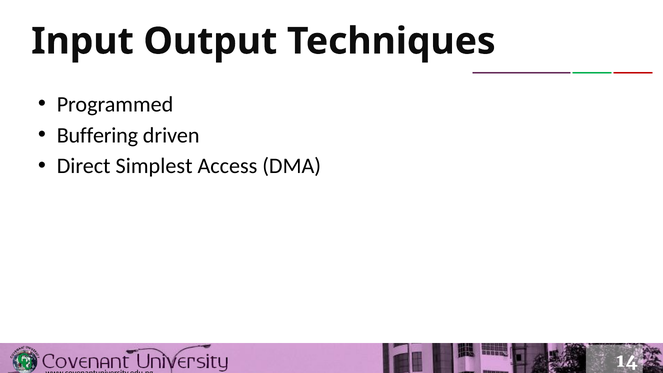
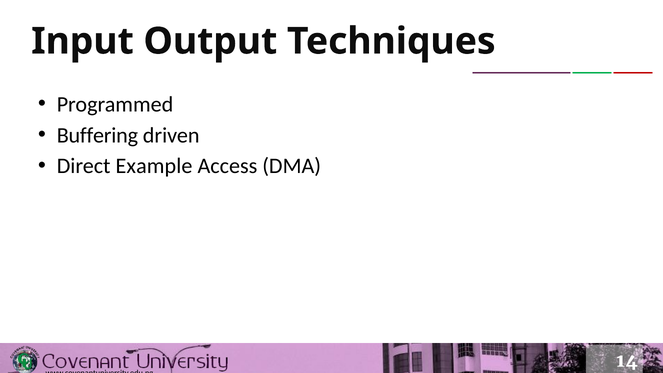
Simplest: Simplest -> Example
